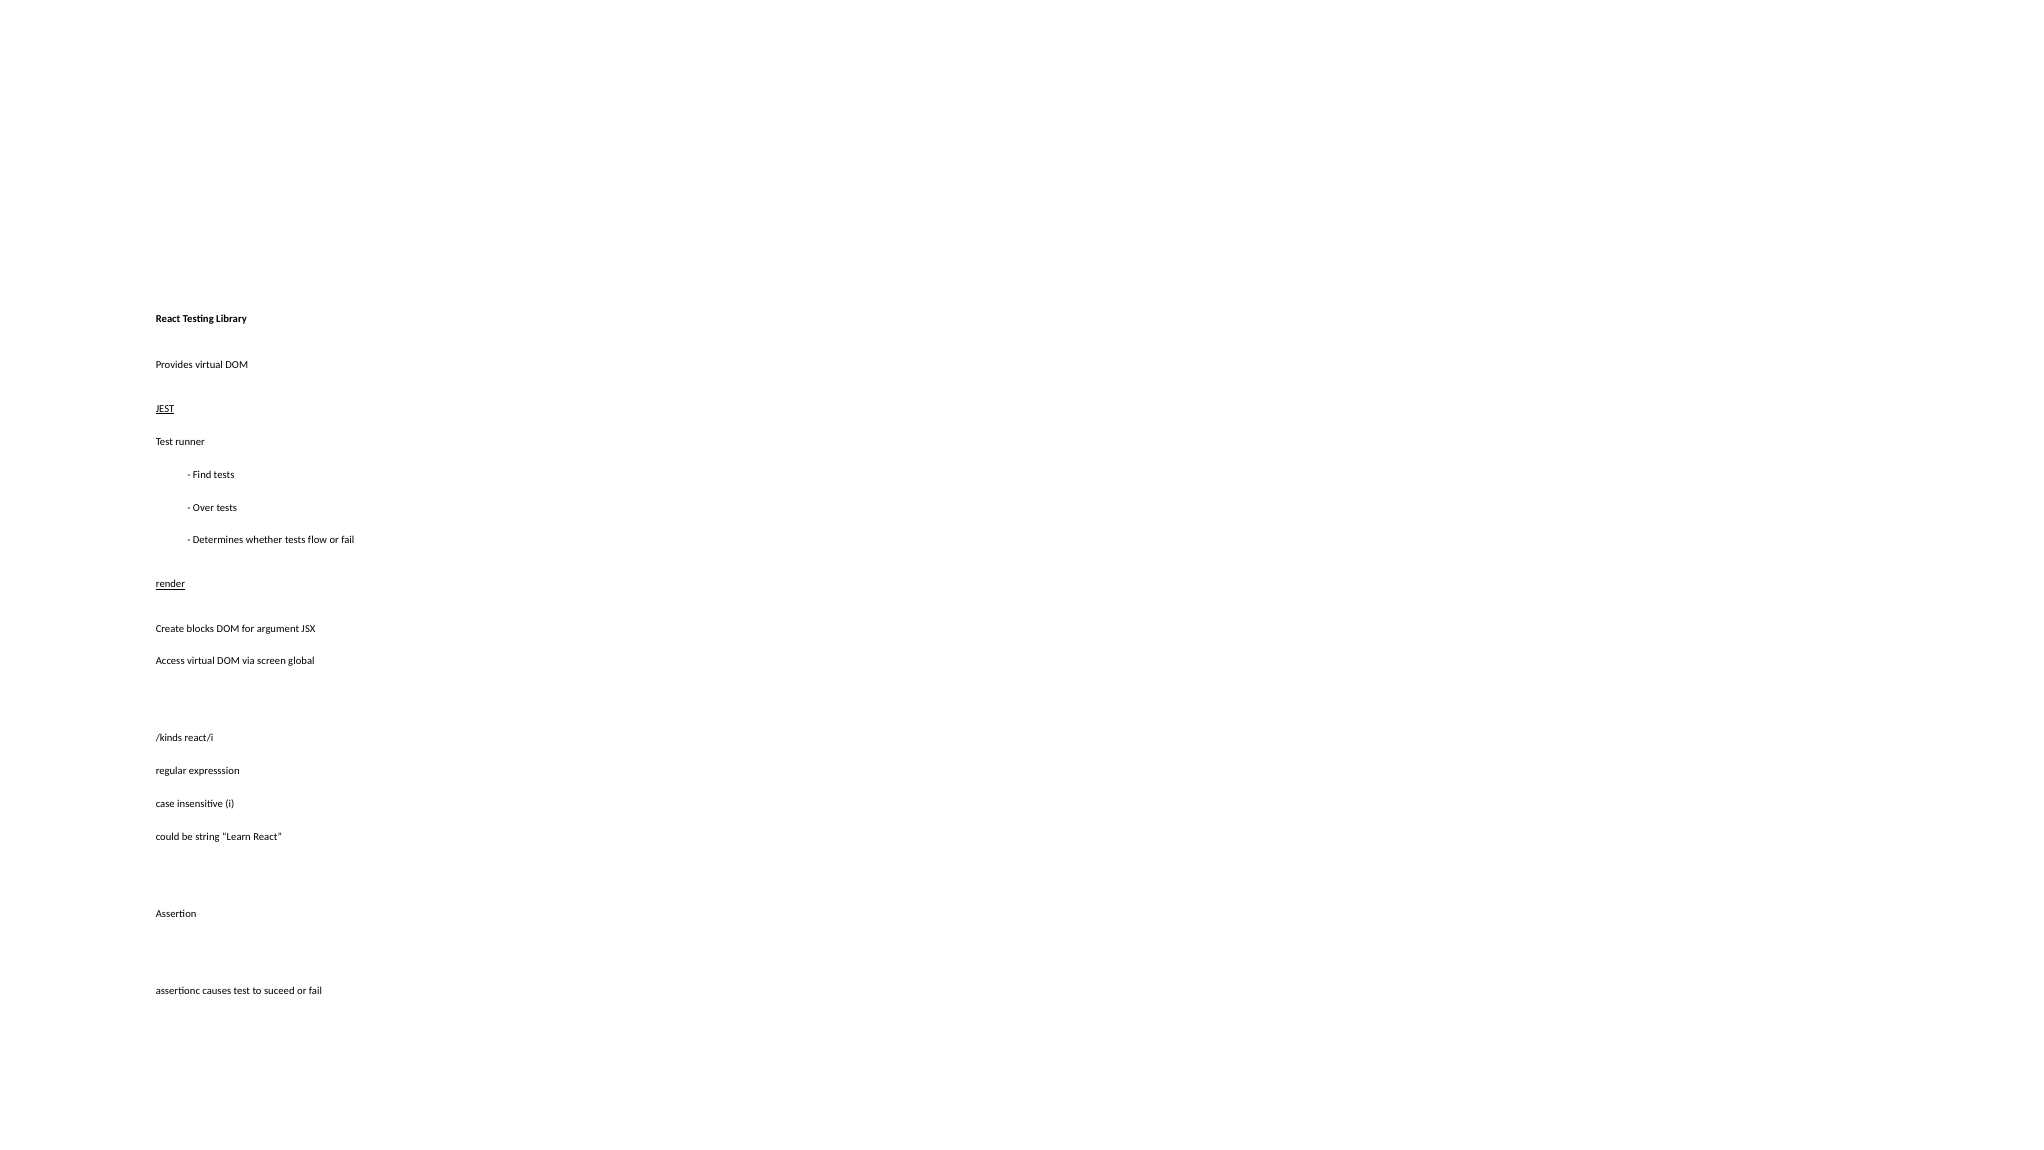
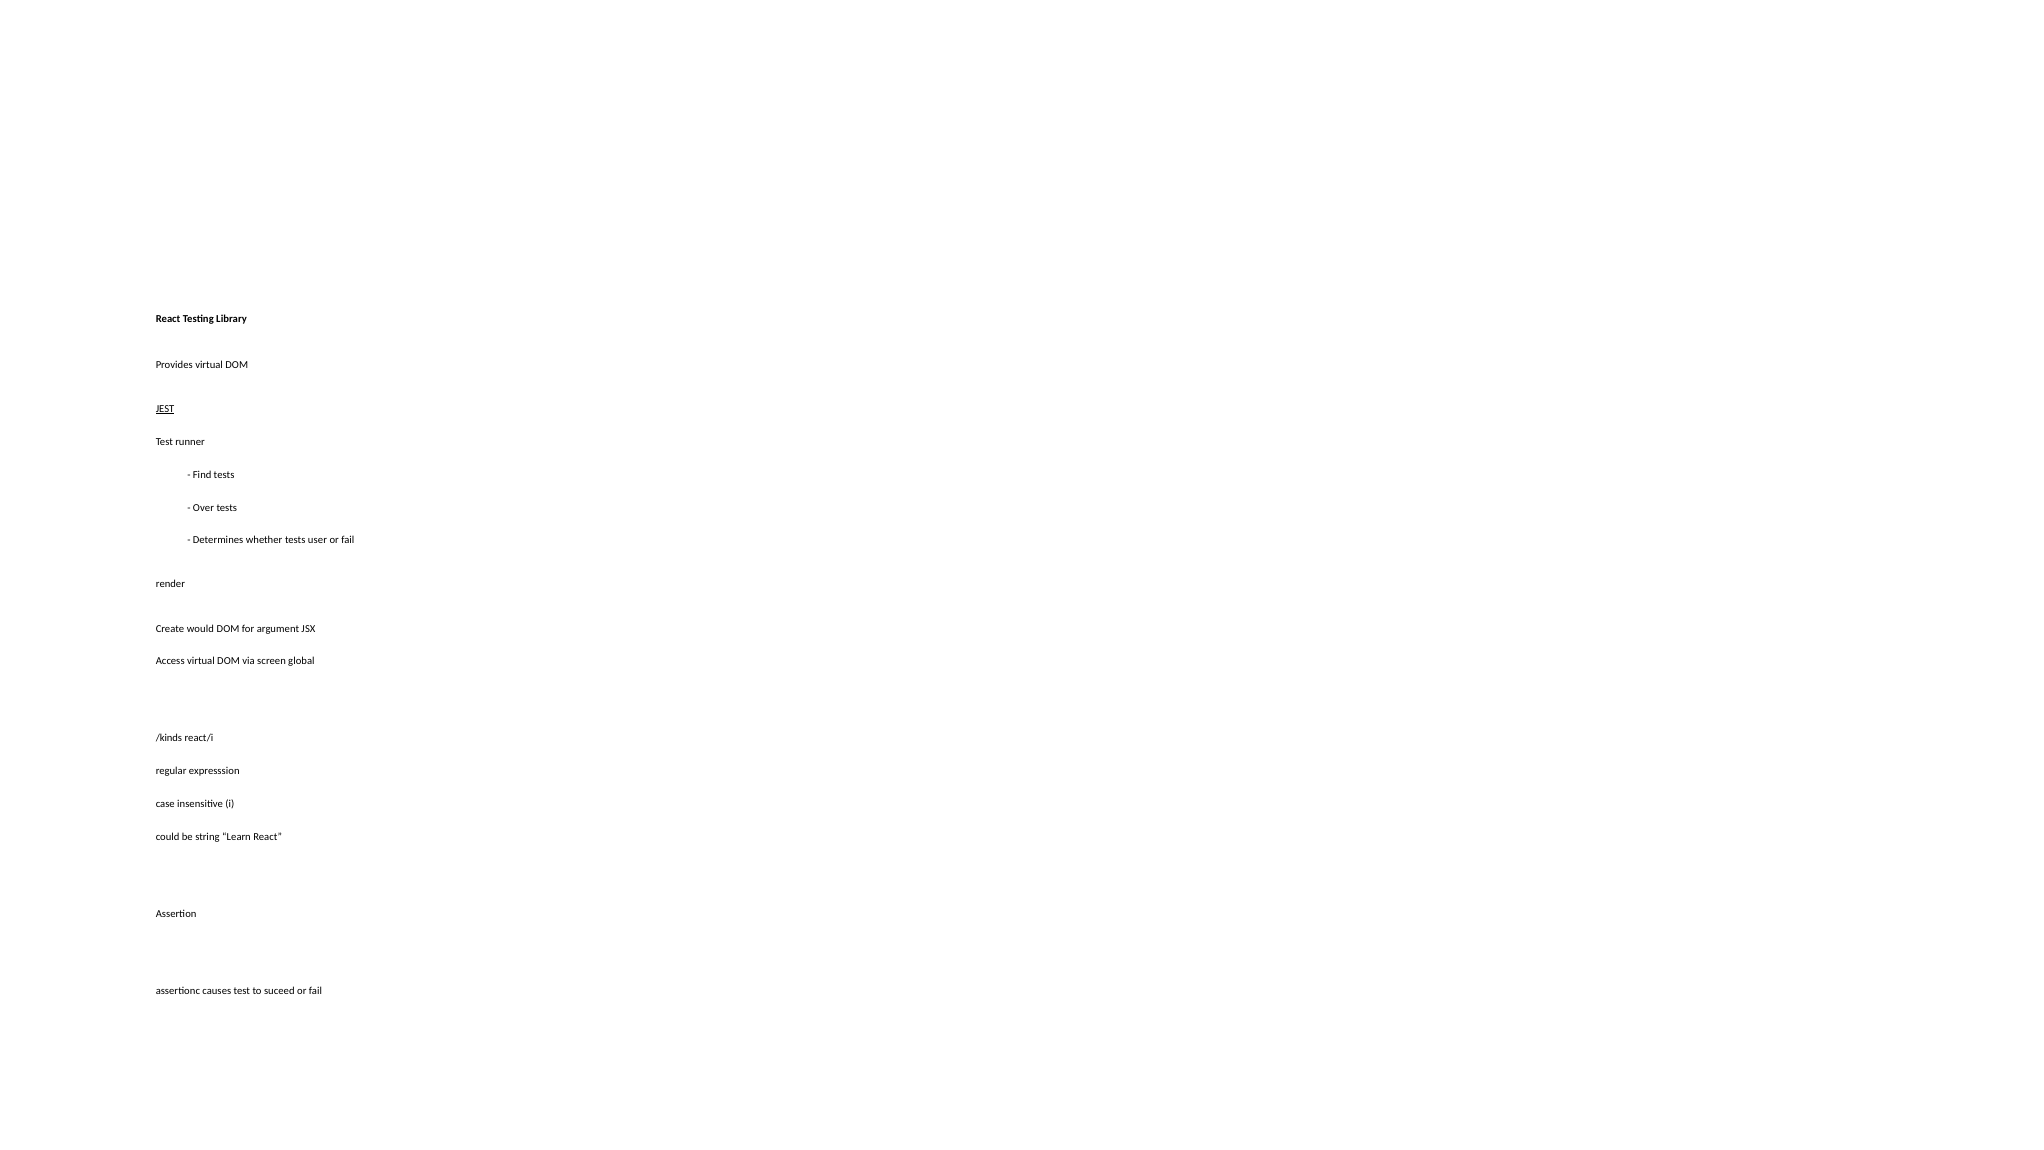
flow: flow -> user
render underline: present -> none
blocks: blocks -> would
